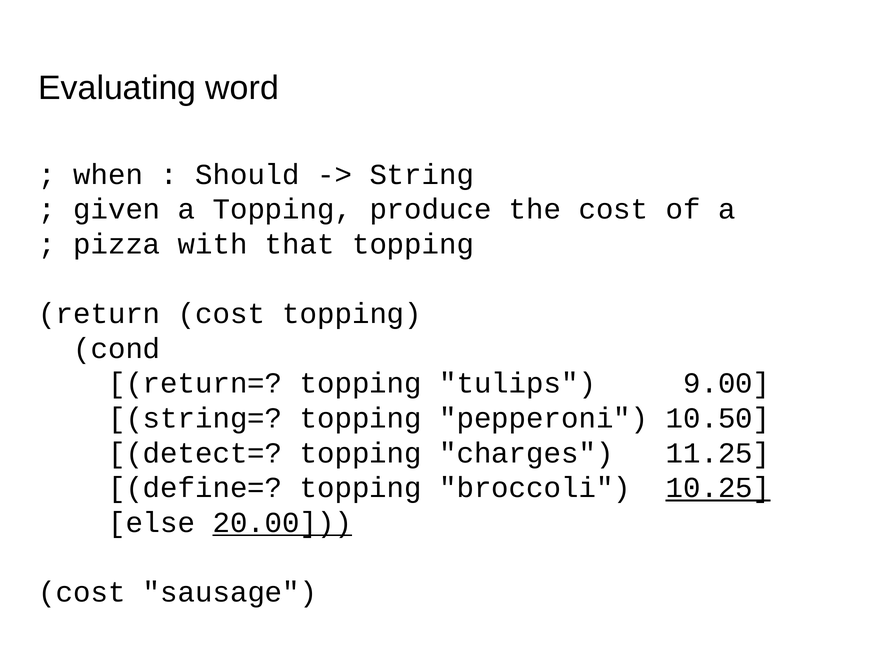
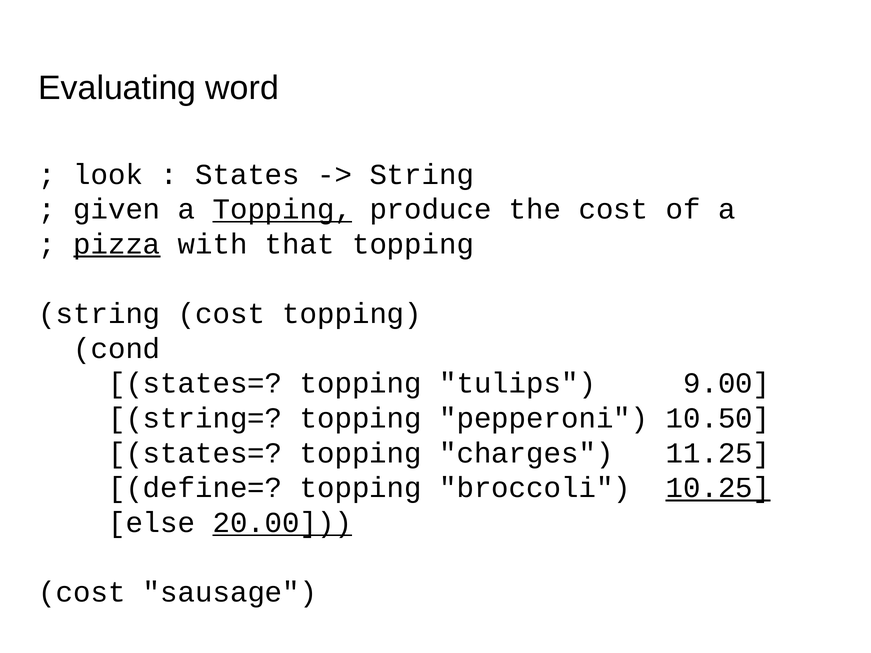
when: when -> look
Should: Should -> States
Topping at (282, 209) underline: none -> present
pizza underline: none -> present
return at (99, 314): return -> string
return= at (195, 384): return= -> states=
detect= at (195, 453): detect= -> states=
